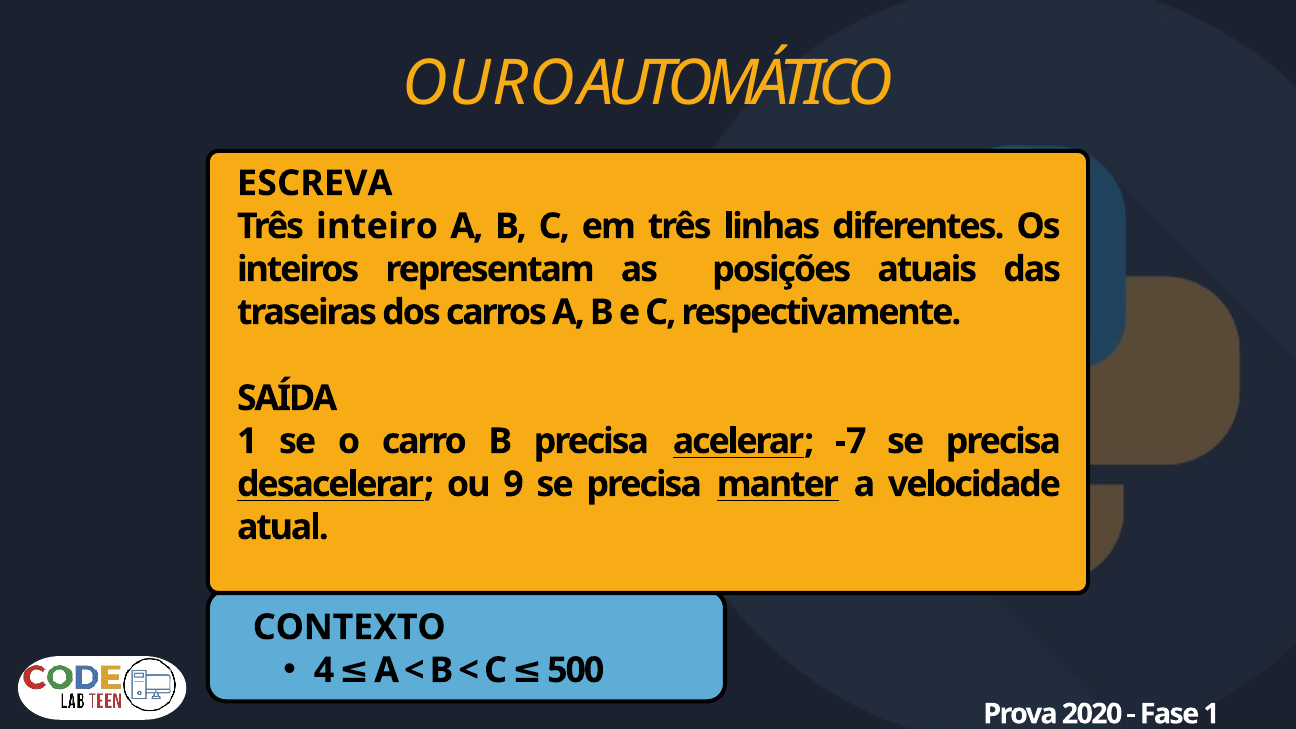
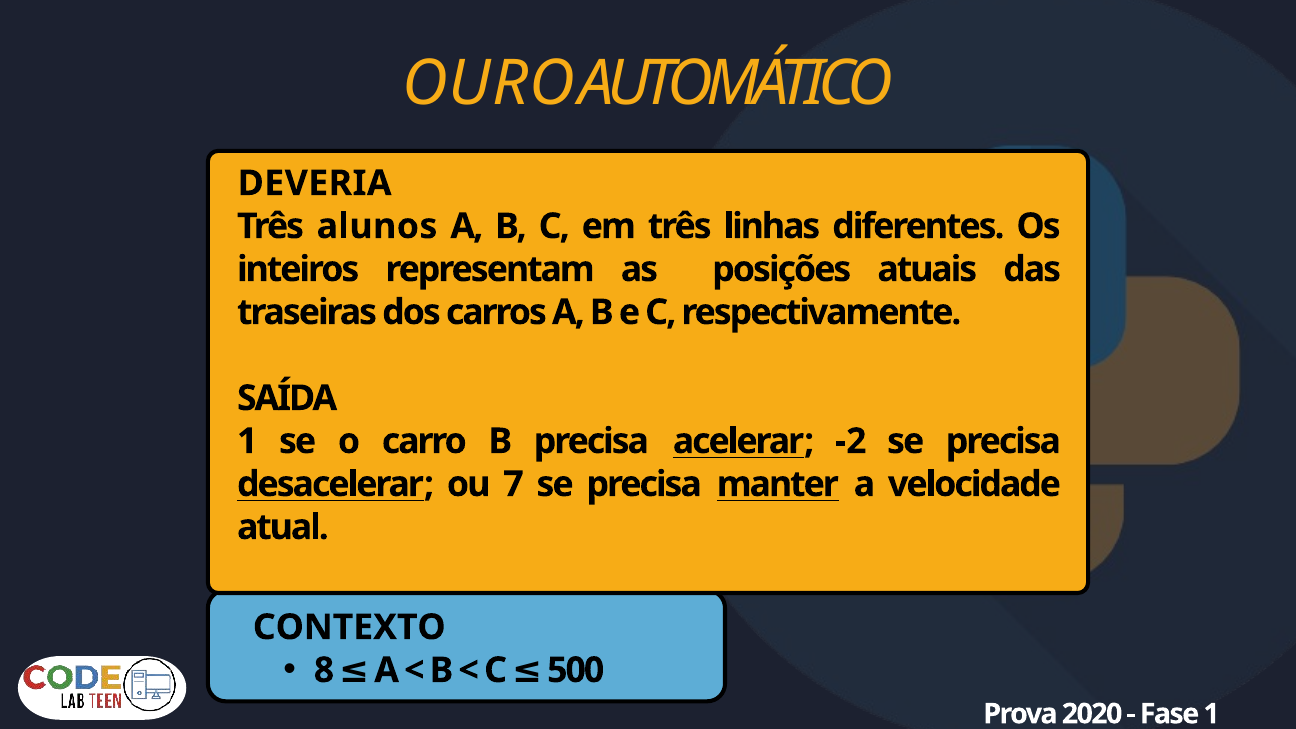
ESCREVA: ESCREVA -> DEVERIA
inteiro: inteiro -> alunos
-7: -7 -> -2
9: 9 -> 7
4: 4 -> 8
